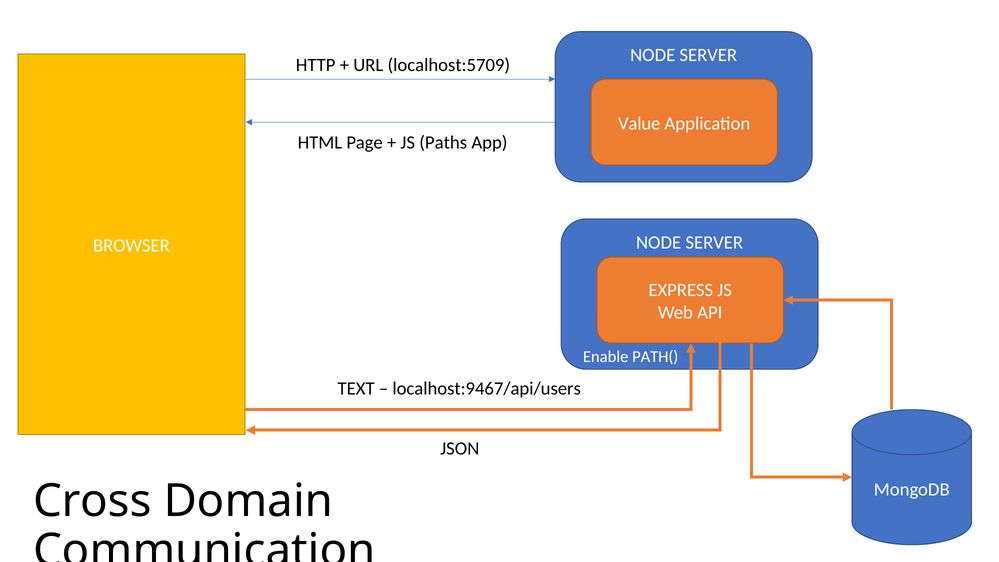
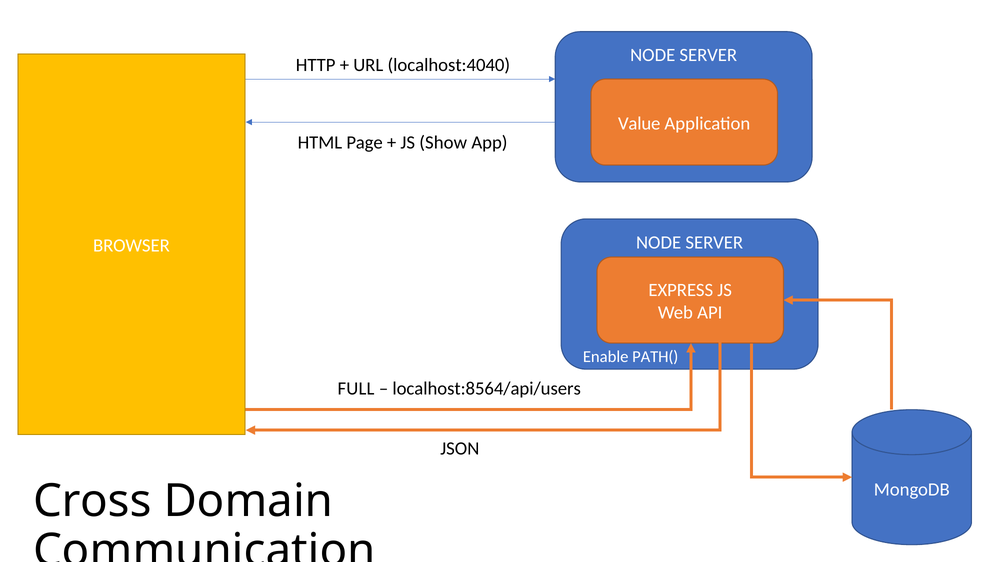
localhost:5709: localhost:5709 -> localhost:4040
Paths: Paths -> Show
TEXT: TEXT -> FULL
localhost:9467/api/users: localhost:9467/api/users -> localhost:8564/api/users
